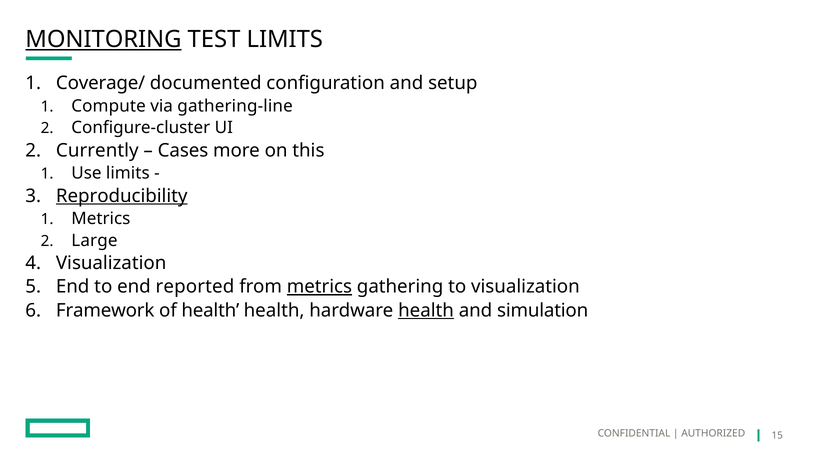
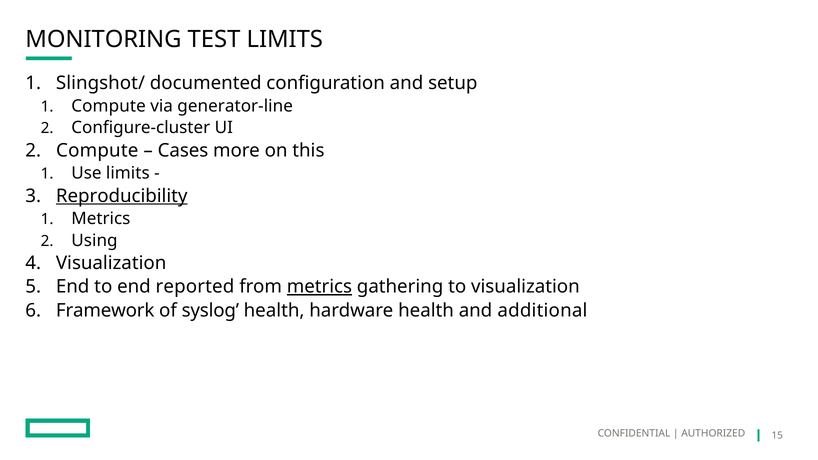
MONITORING underline: present -> none
Coverage/: Coverage/ -> Slingshot/
gathering-line: gathering-line -> generator-line
Currently at (97, 150): Currently -> Compute
Large: Large -> Using
of health: health -> syslog
health at (426, 310) underline: present -> none
simulation: simulation -> additional
